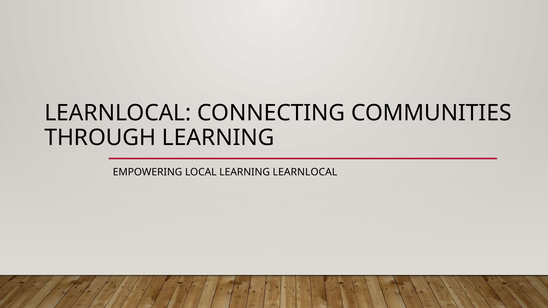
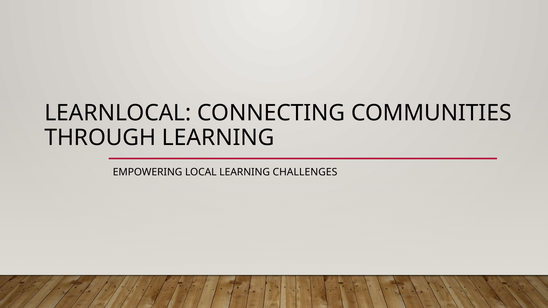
LEARNING LEARNLOCAL: LEARNLOCAL -> CHALLENGES
